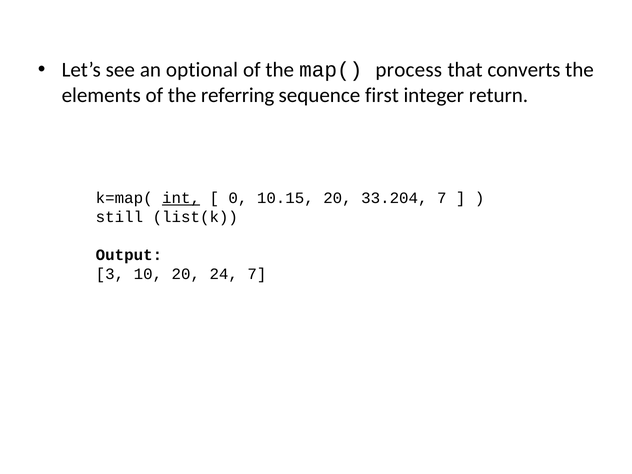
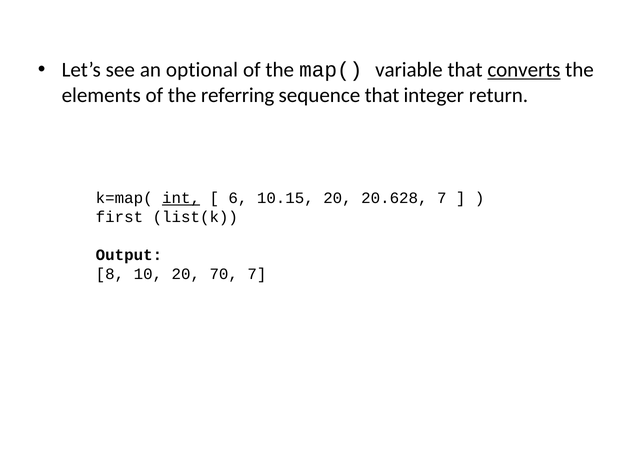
process: process -> variable
converts underline: none -> present
sequence first: first -> that
0: 0 -> 6
33.204: 33.204 -> 20.628
still: still -> first
3: 3 -> 8
24: 24 -> 70
